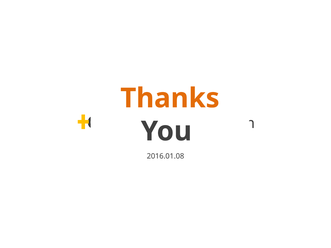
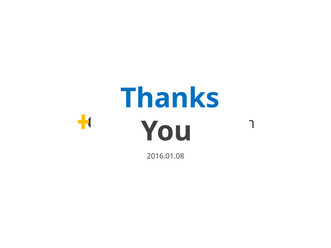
Thanks colour: orange -> blue
